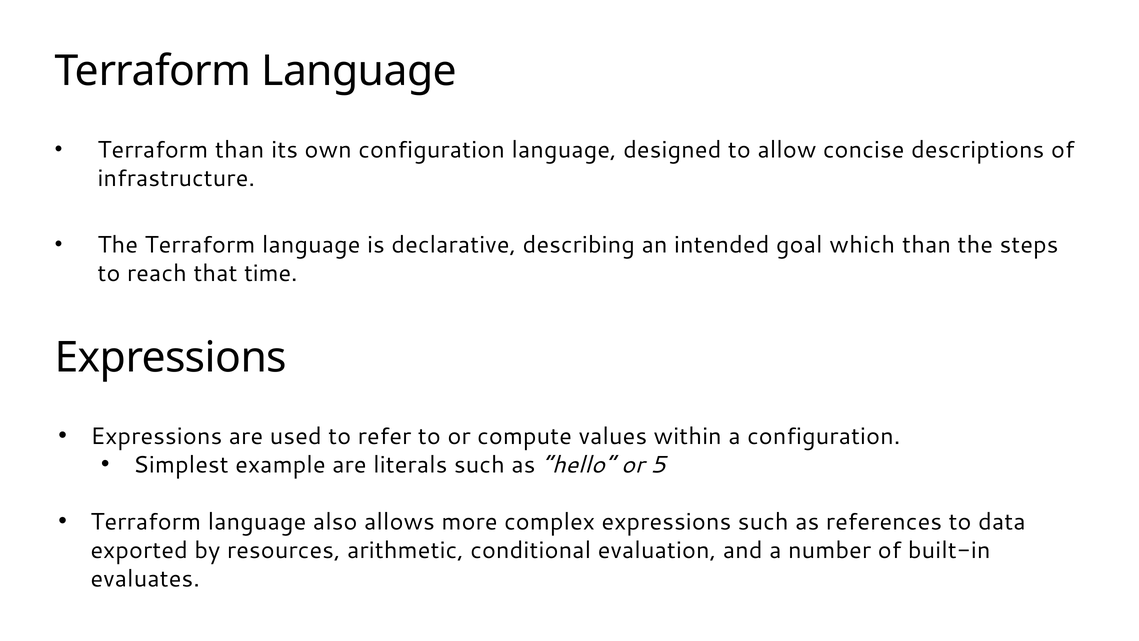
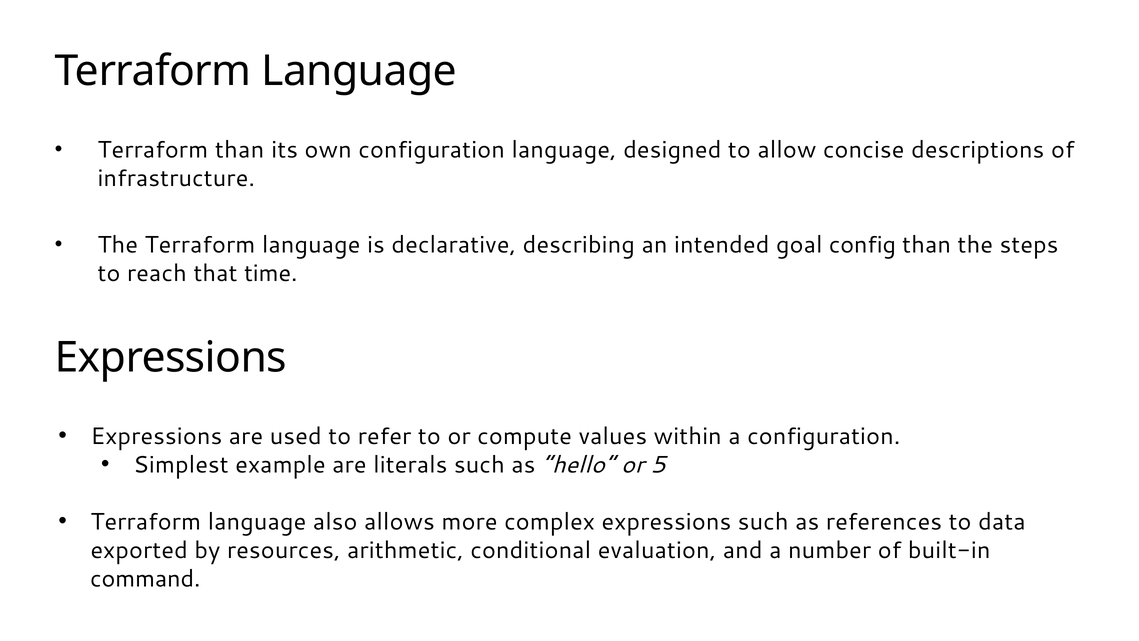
which: which -> config
evaluates: evaluates -> command
